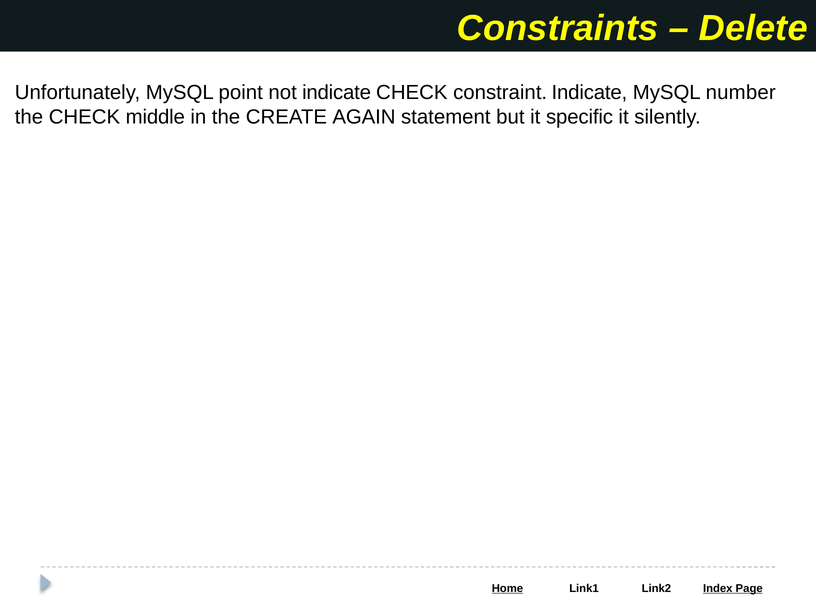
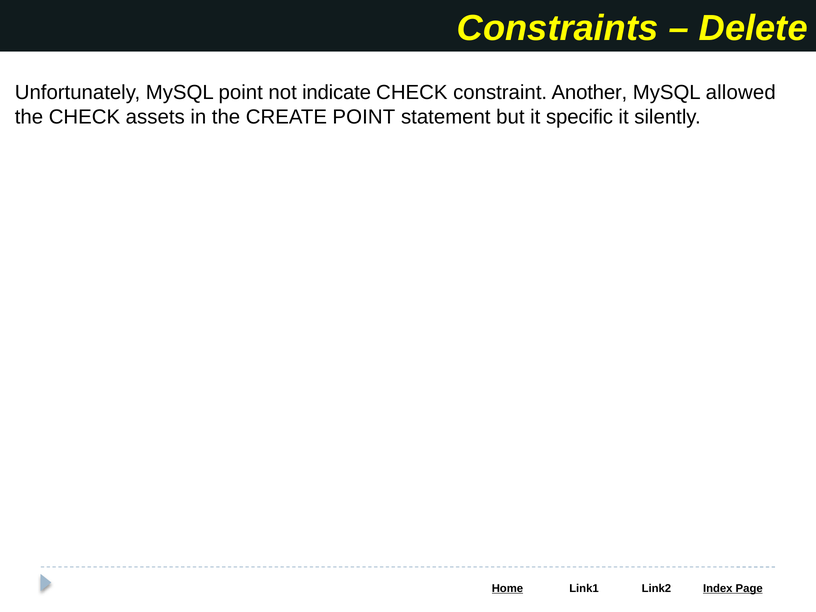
constraint Indicate: Indicate -> Another
number: number -> allowed
middle: middle -> assets
CREATE AGAIN: AGAIN -> POINT
